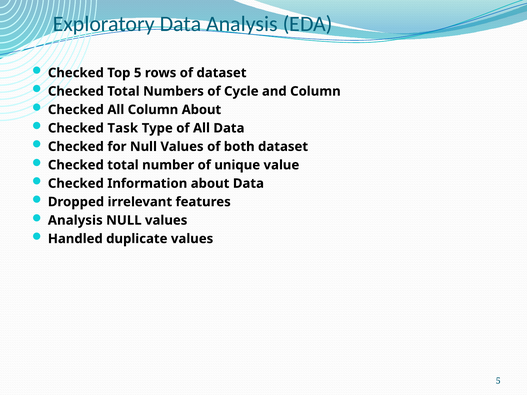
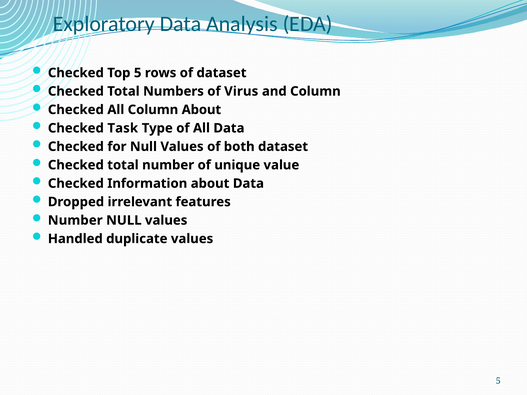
Cycle: Cycle -> Virus
Analysis at (75, 220): Analysis -> Number
